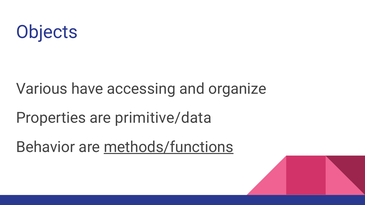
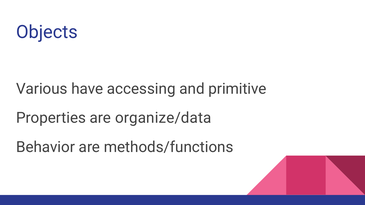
organize: organize -> primitive
primitive/data: primitive/data -> organize/data
methods/functions underline: present -> none
